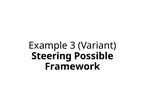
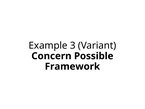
Steering: Steering -> Concern
